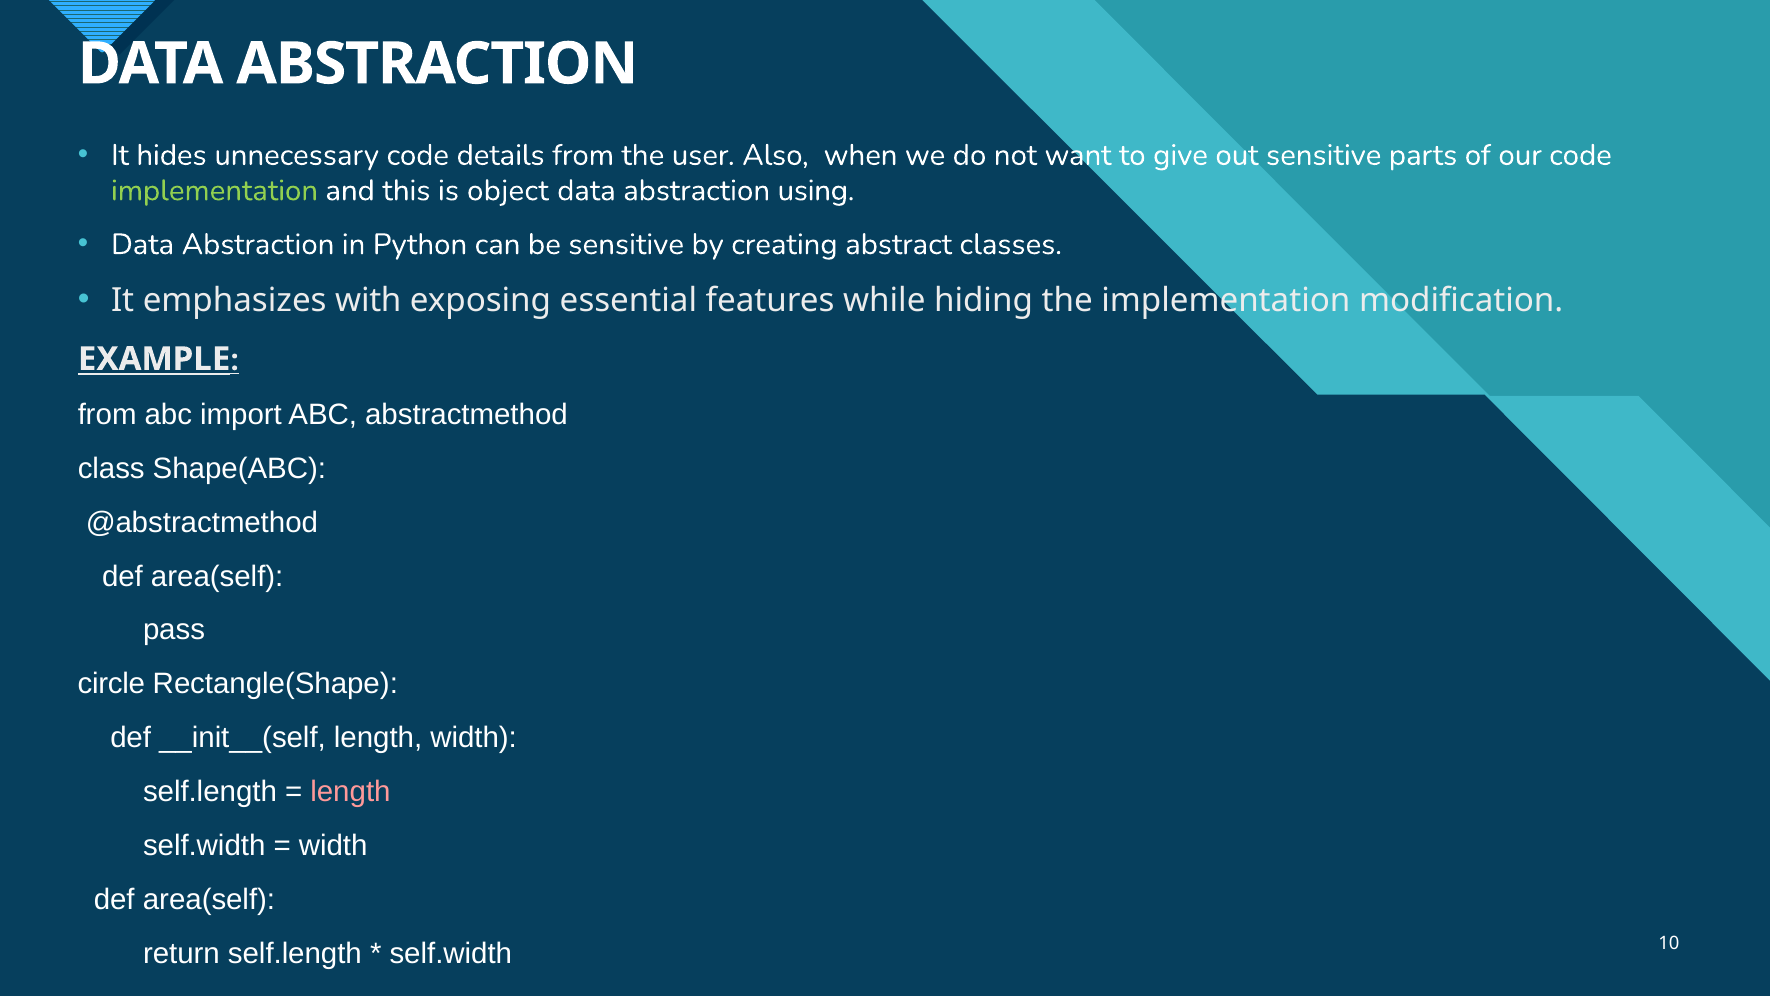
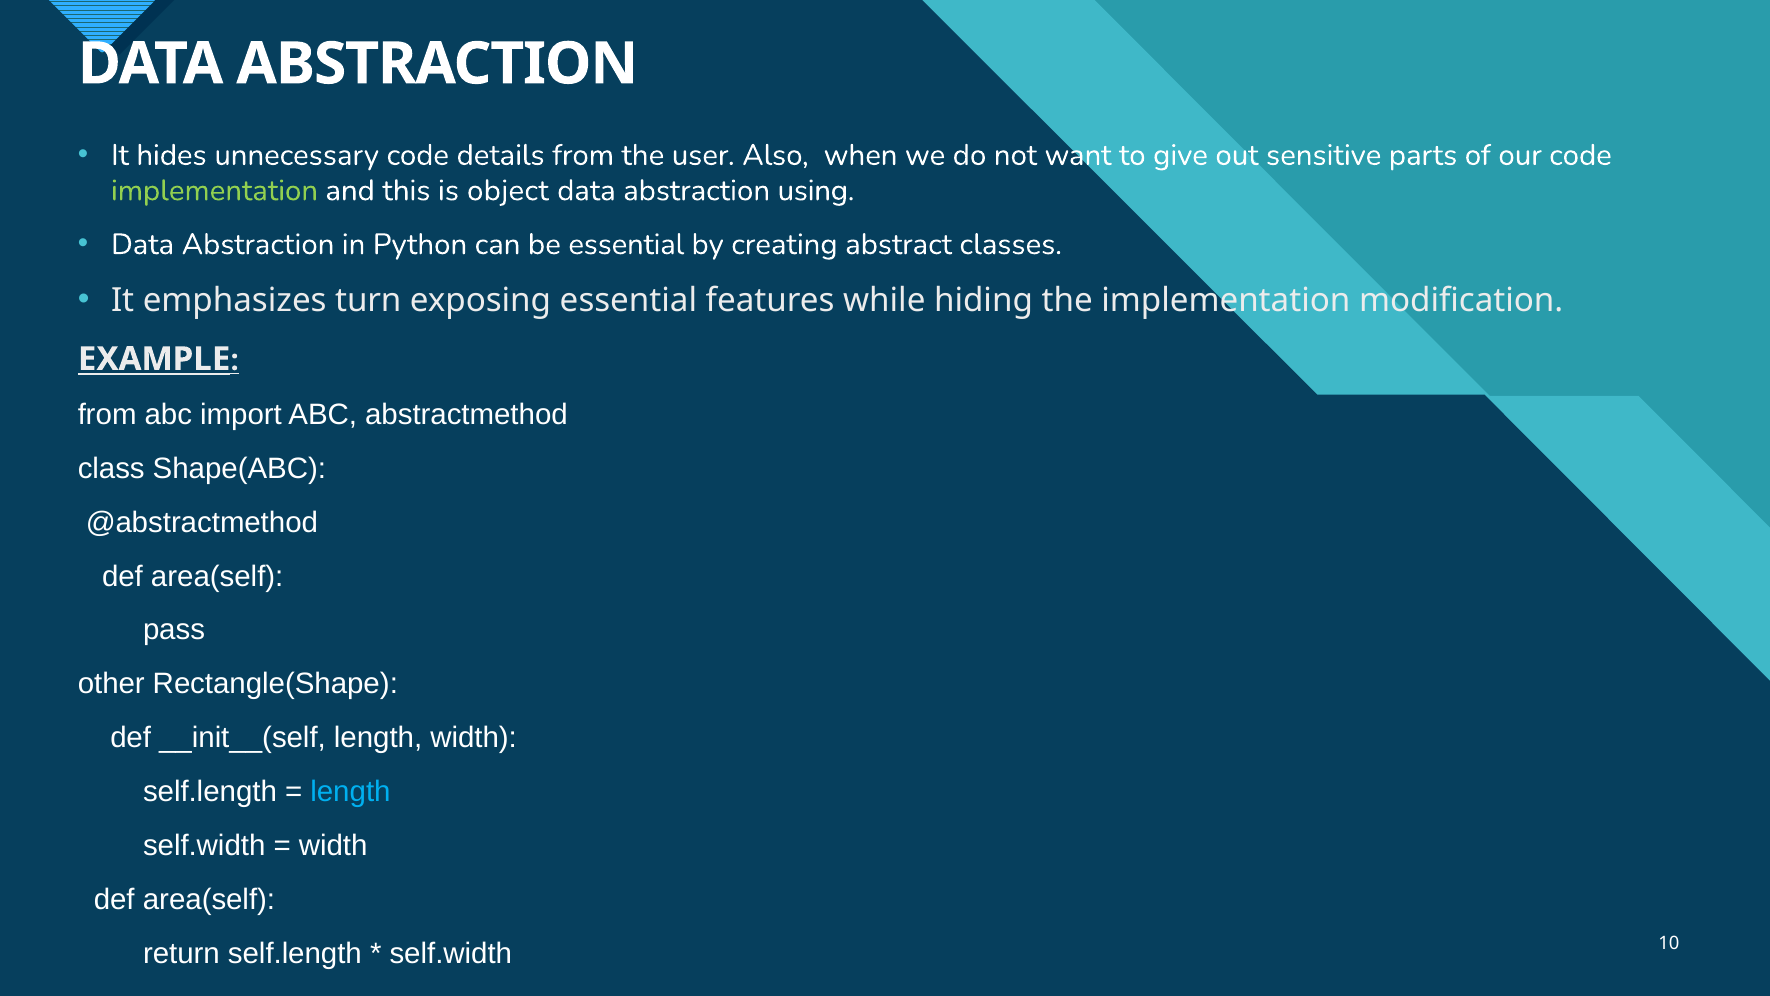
be sensitive: sensitive -> essential
with: with -> turn
circle: circle -> other
length at (350, 791) colour: pink -> light blue
